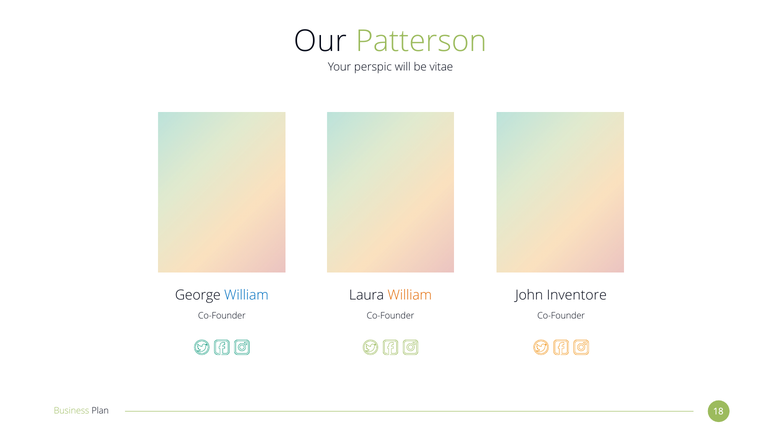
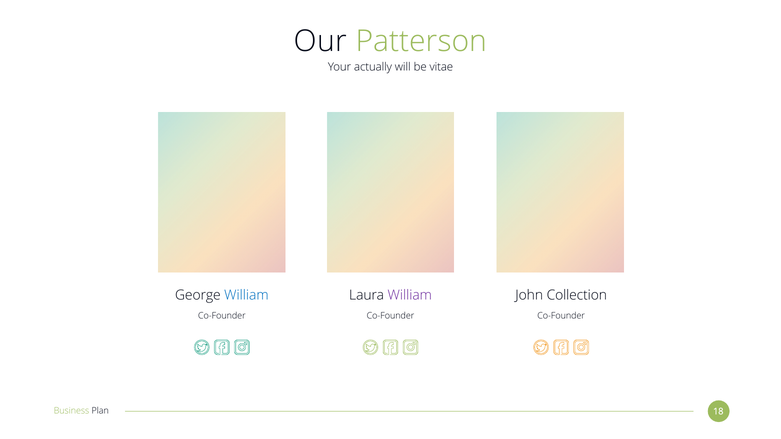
perspic: perspic -> actually
William at (410, 295) colour: orange -> purple
Inventore: Inventore -> Collection
